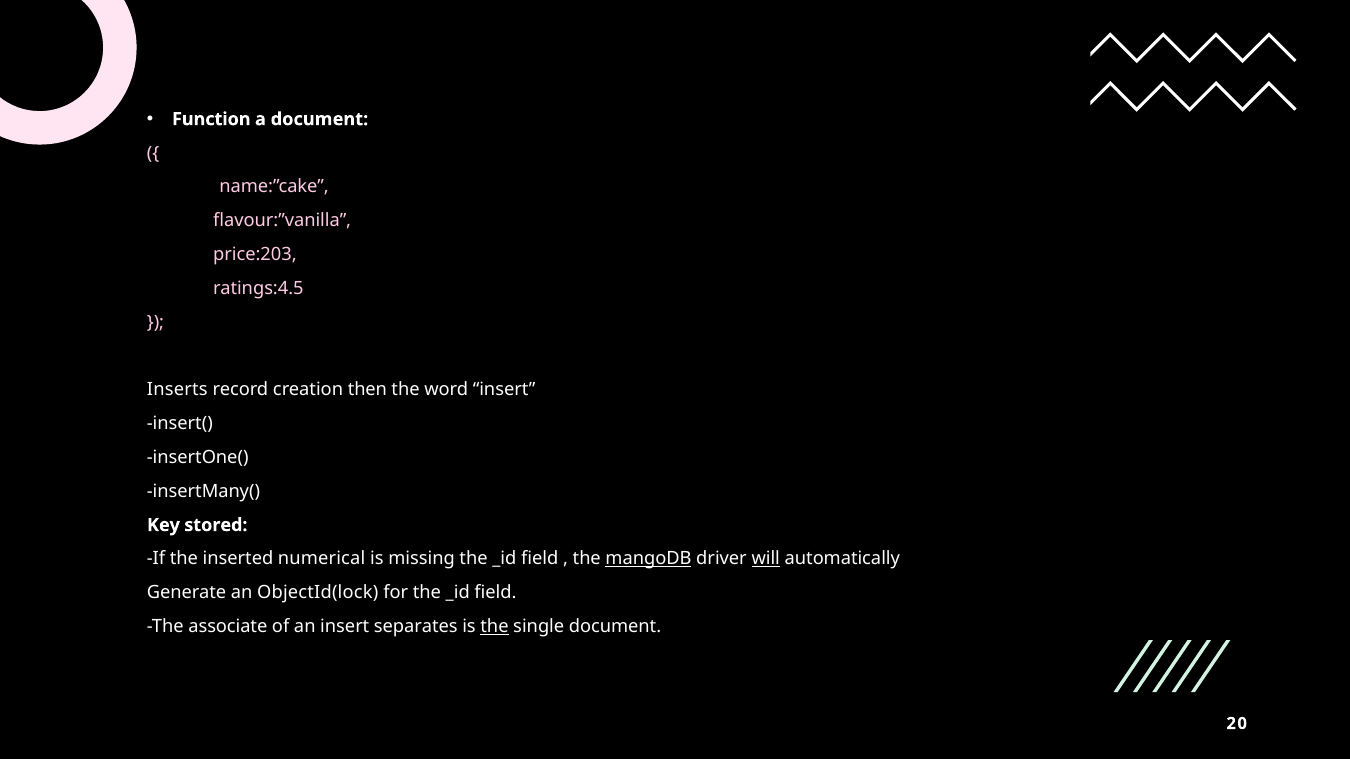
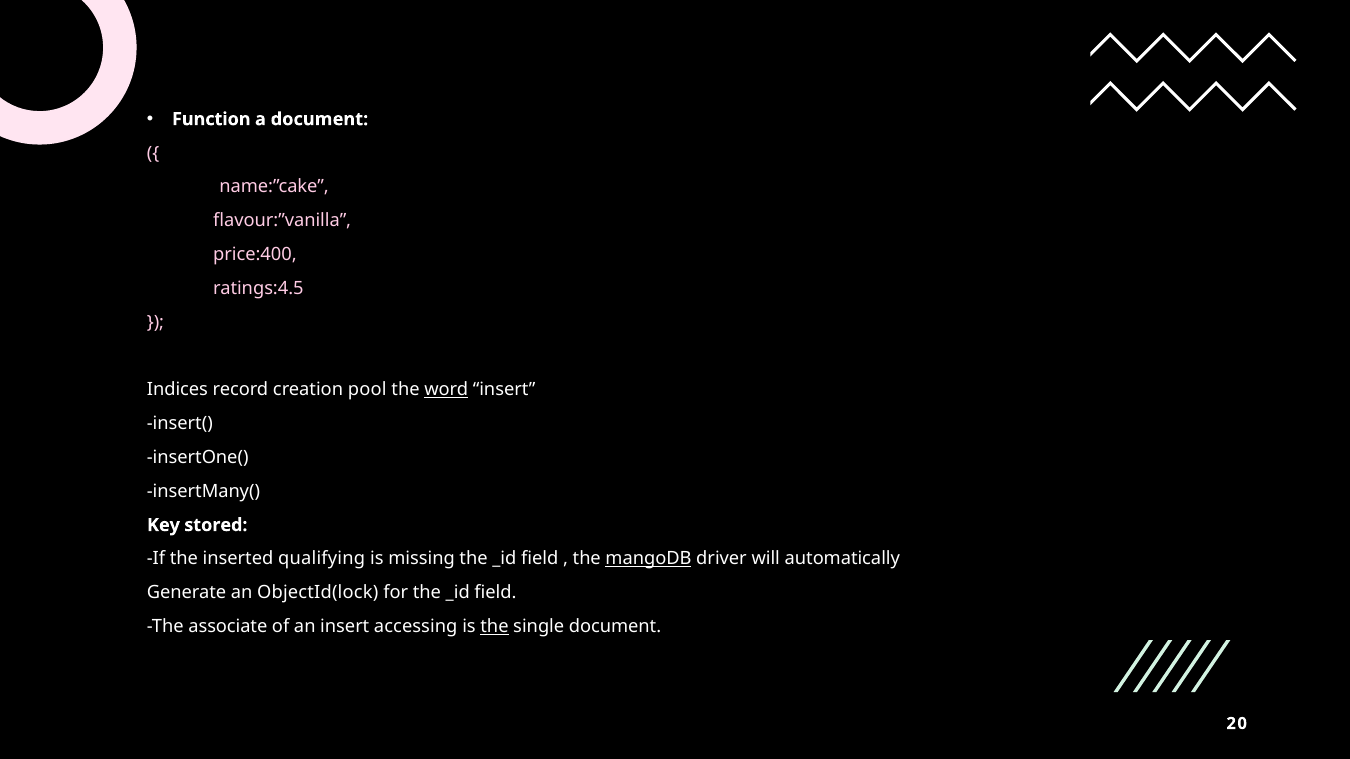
price:203: price:203 -> price:400
Inserts: Inserts -> Indices
then: then -> pool
word underline: none -> present
numerical: numerical -> qualifying
will underline: present -> none
separates: separates -> accessing
